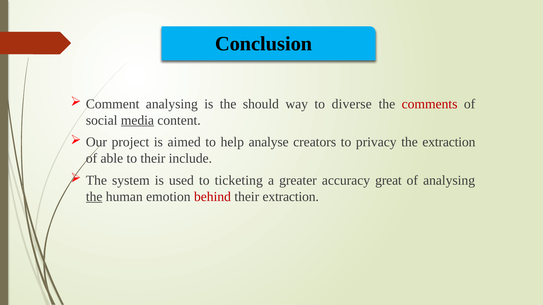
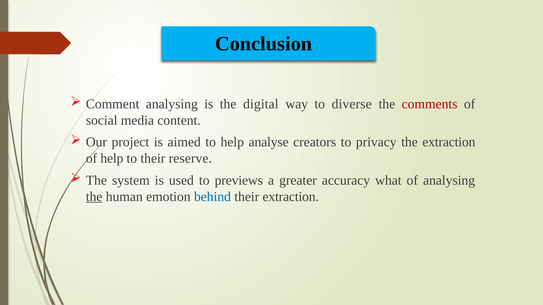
should: should -> digital
media underline: present -> none
of able: able -> help
include: include -> reserve
ticketing: ticketing -> previews
great: great -> what
behind colour: red -> blue
